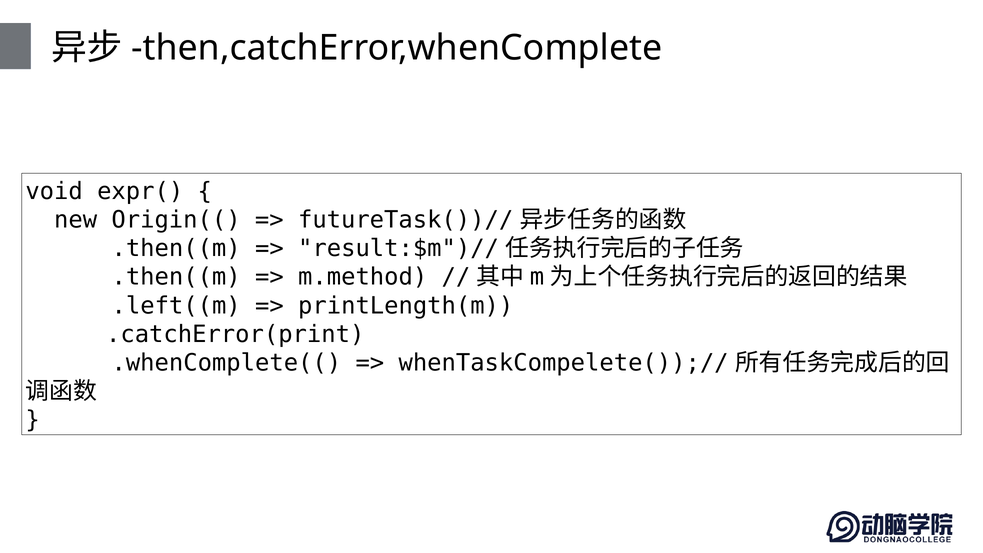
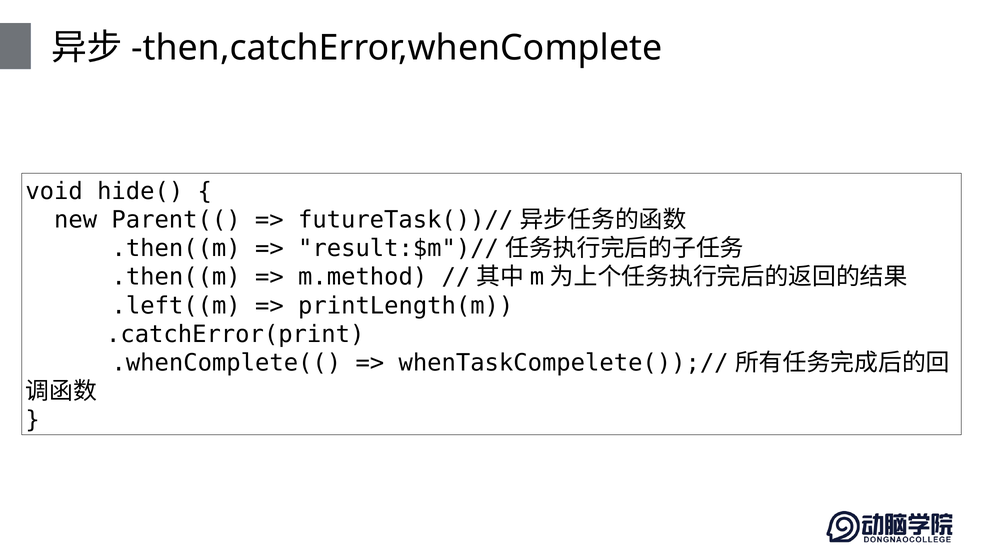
expr(: expr( -> hide(
Origin((: Origin(( -> Parent((
